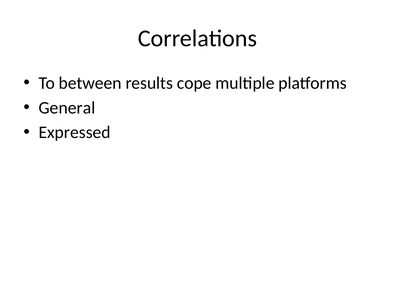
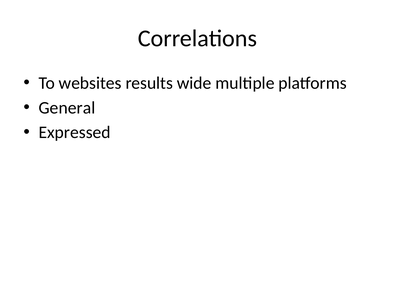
between: between -> websites
cope: cope -> wide
